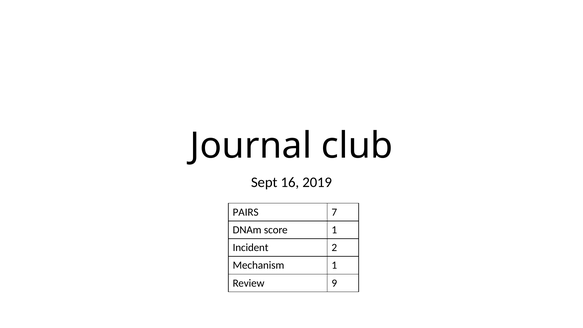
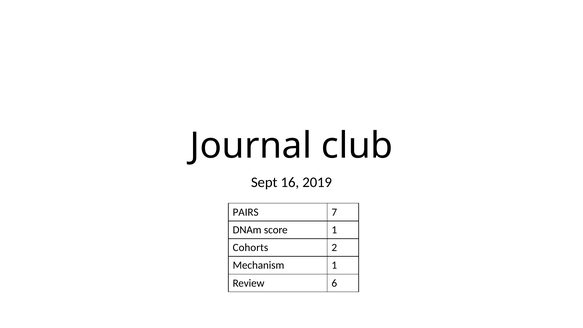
Incident: Incident -> Cohorts
9: 9 -> 6
